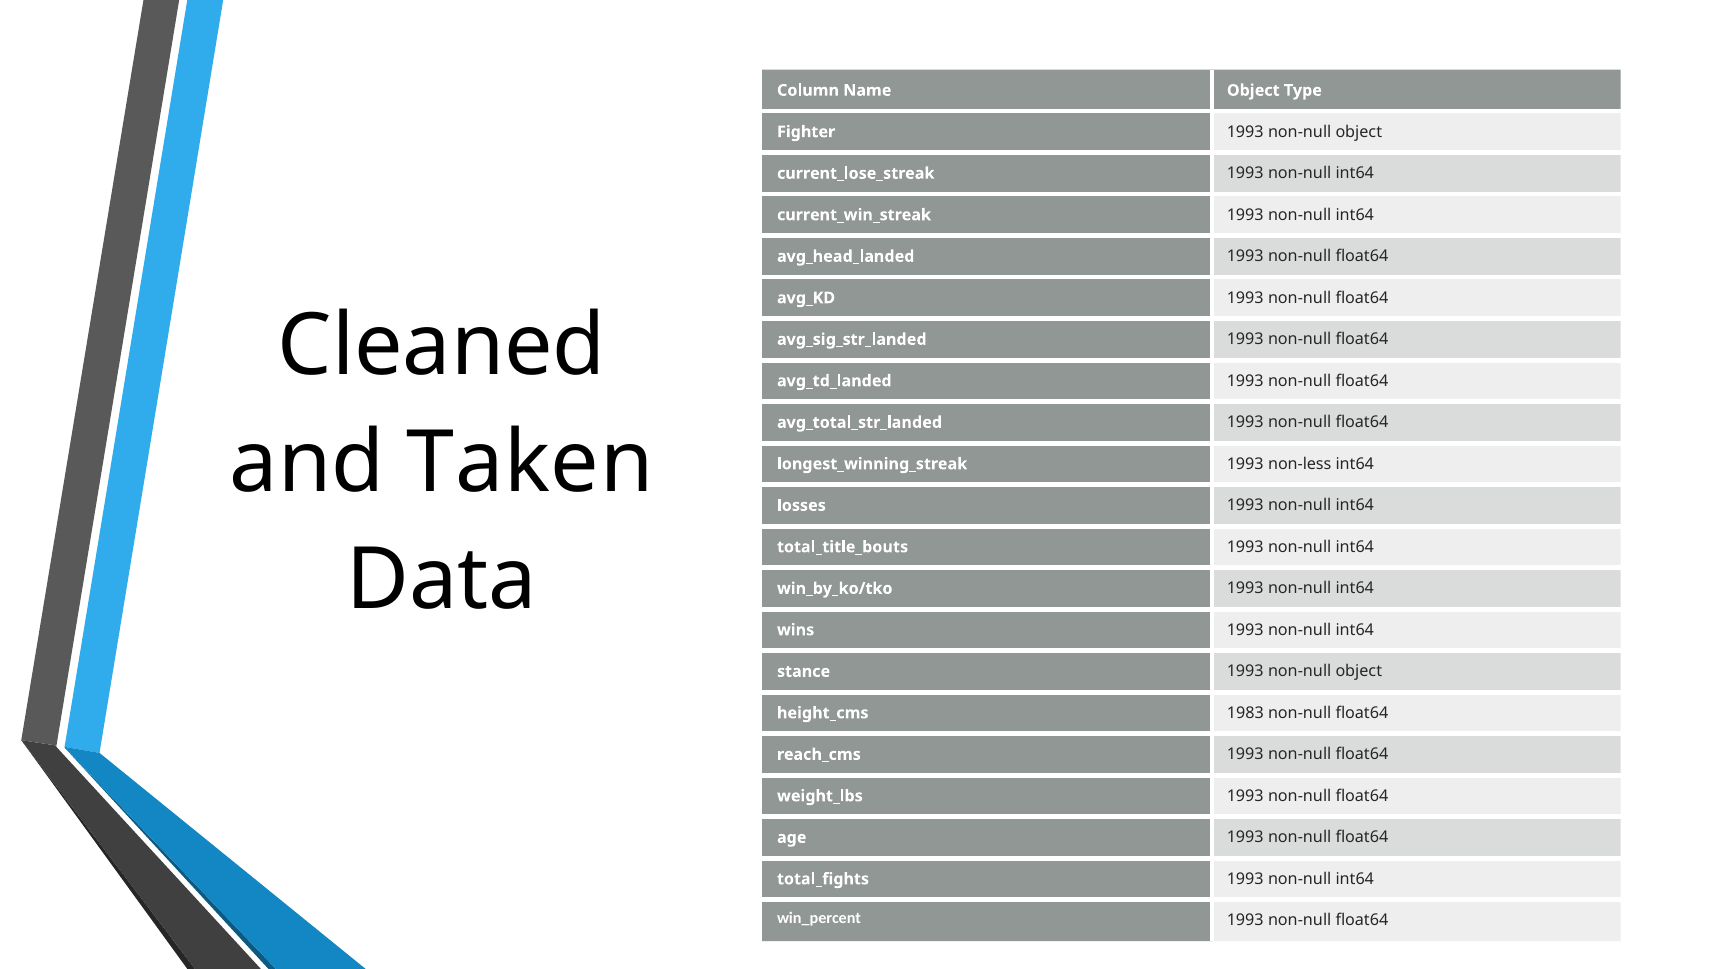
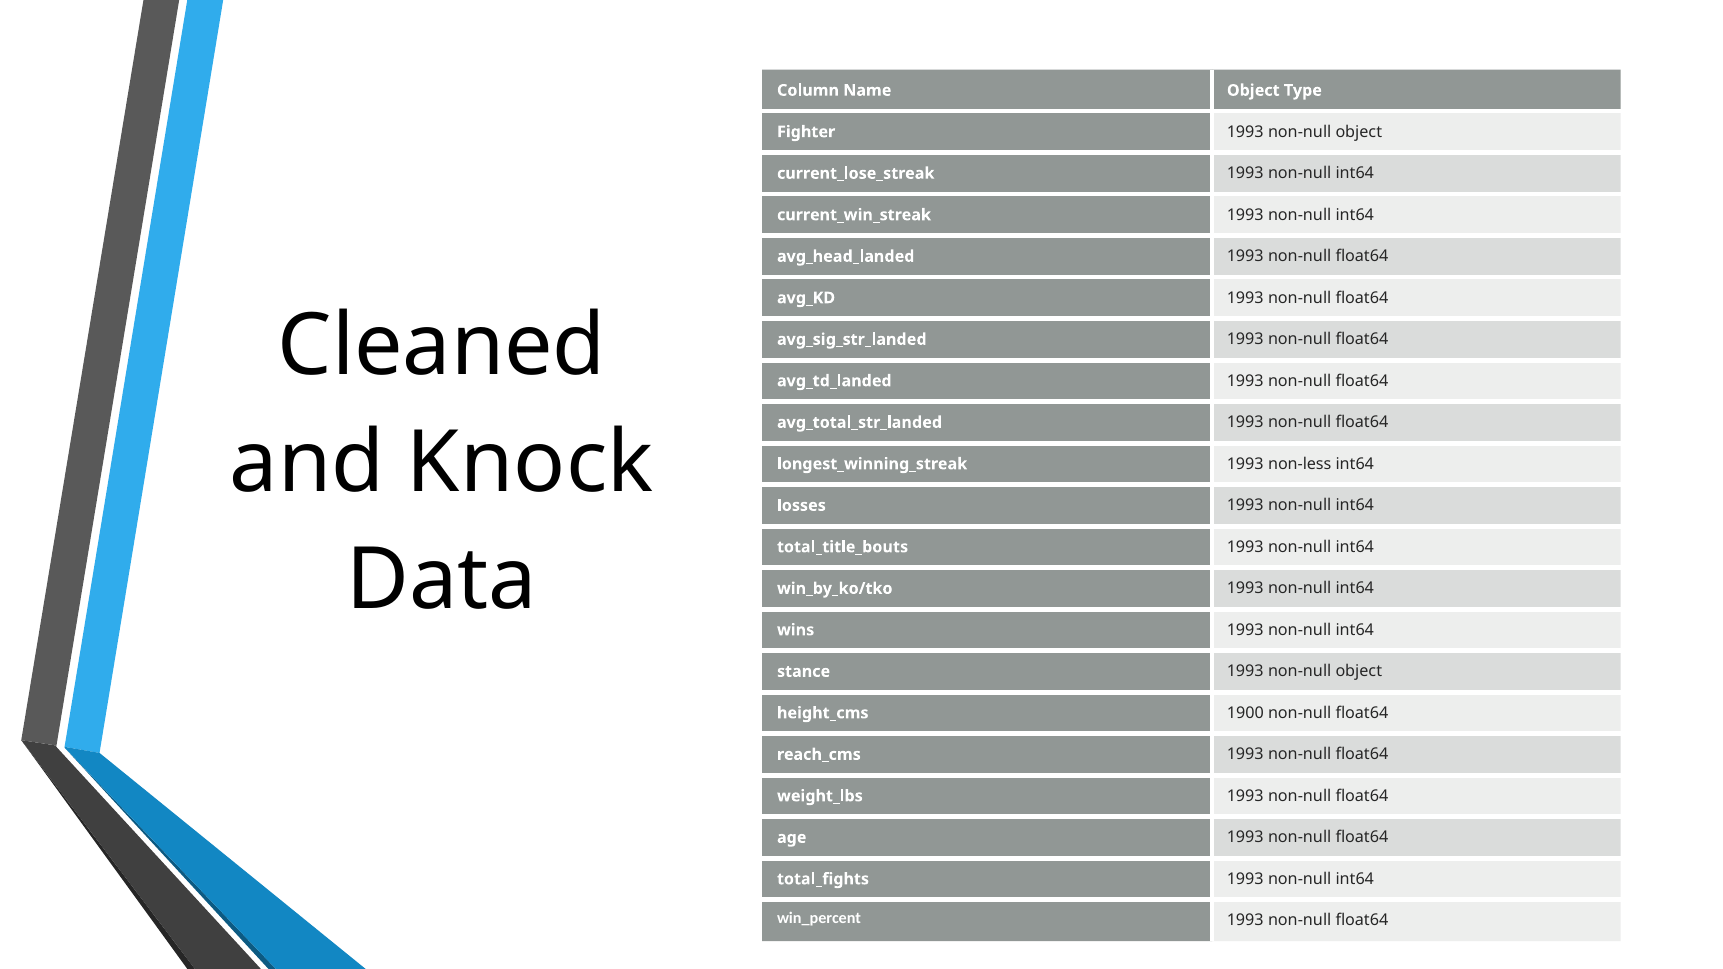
Taken: Taken -> Knock
1983: 1983 -> 1900
